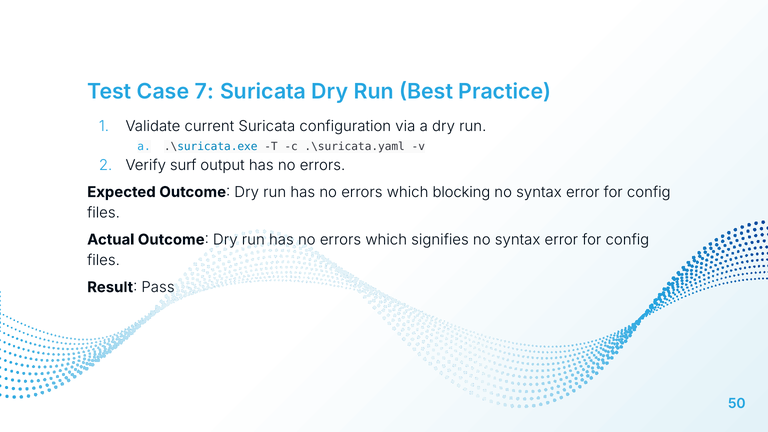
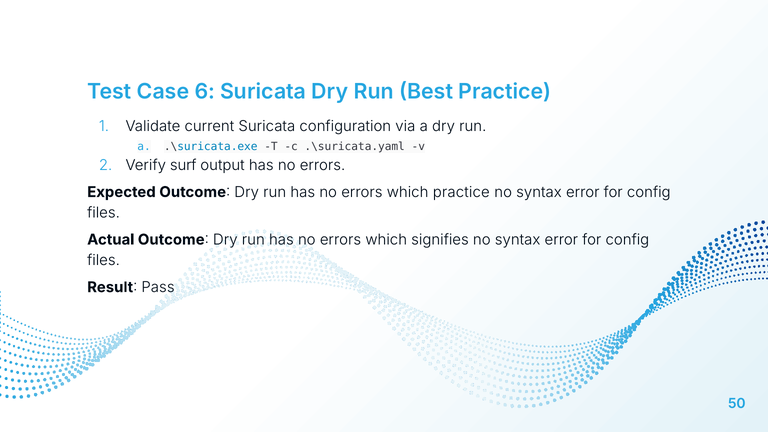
7: 7 -> 6
which blocking: blocking -> practice
